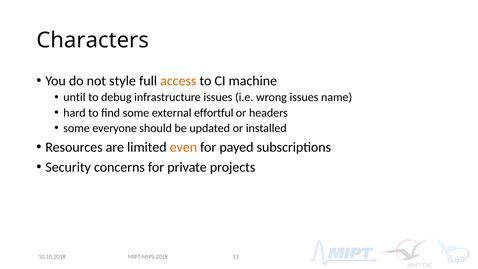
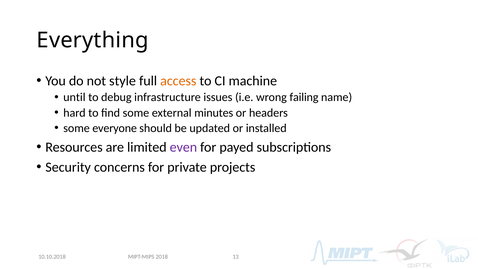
Characters: Characters -> Everything
wrong issues: issues -> failing
effortful: effortful -> minutes
even colour: orange -> purple
